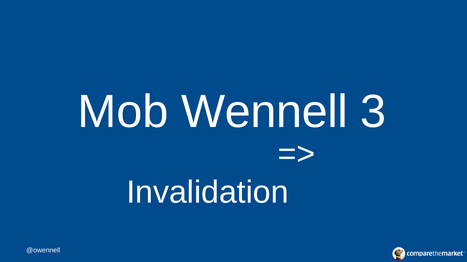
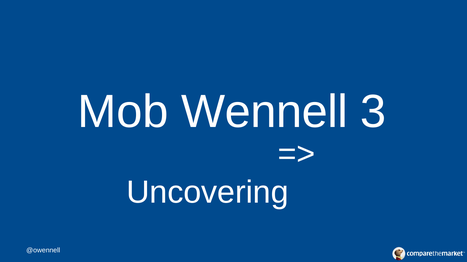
Invalidation: Invalidation -> Uncovering
